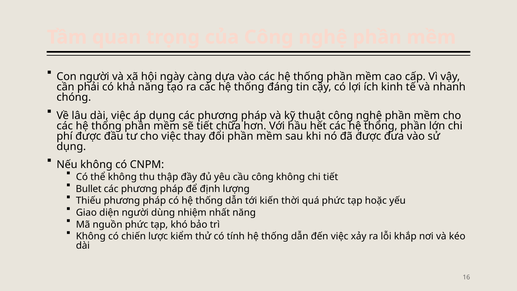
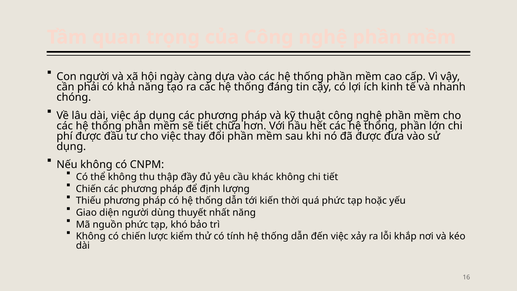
cầu công: công -> khác
Bullet at (89, 189): Bullet -> Chiến
nhiệm: nhiệm -> thuyết
